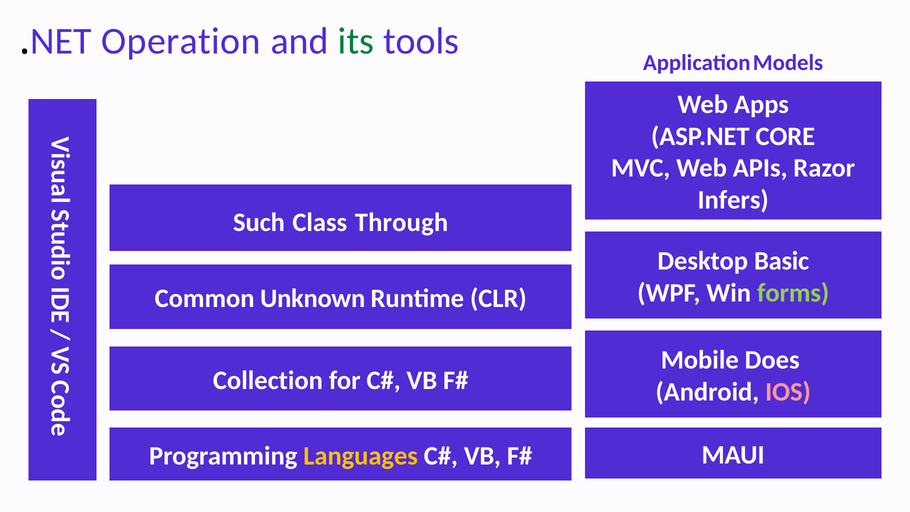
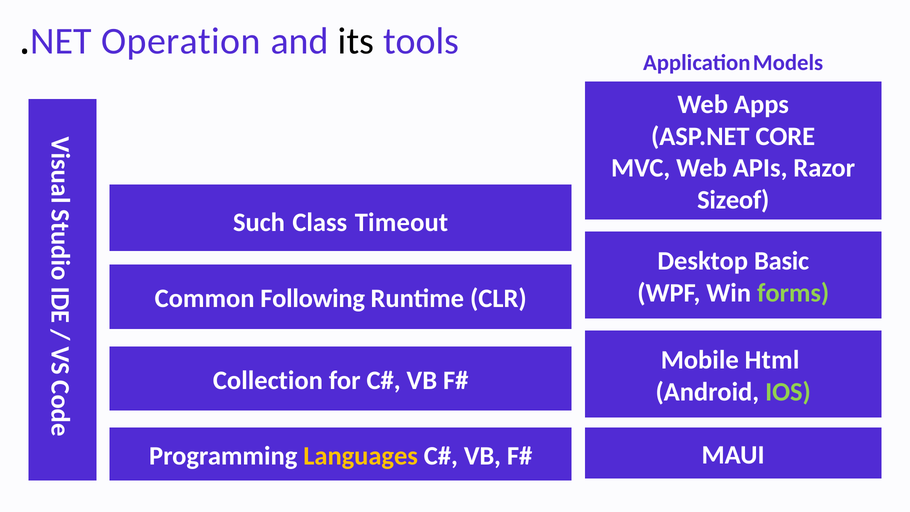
its colour: green -> black
Infers: Infers -> Sizeof
Through: Through -> Timeout
Unknown: Unknown -> Following
Does: Does -> Html
IOS colour: pink -> light green
